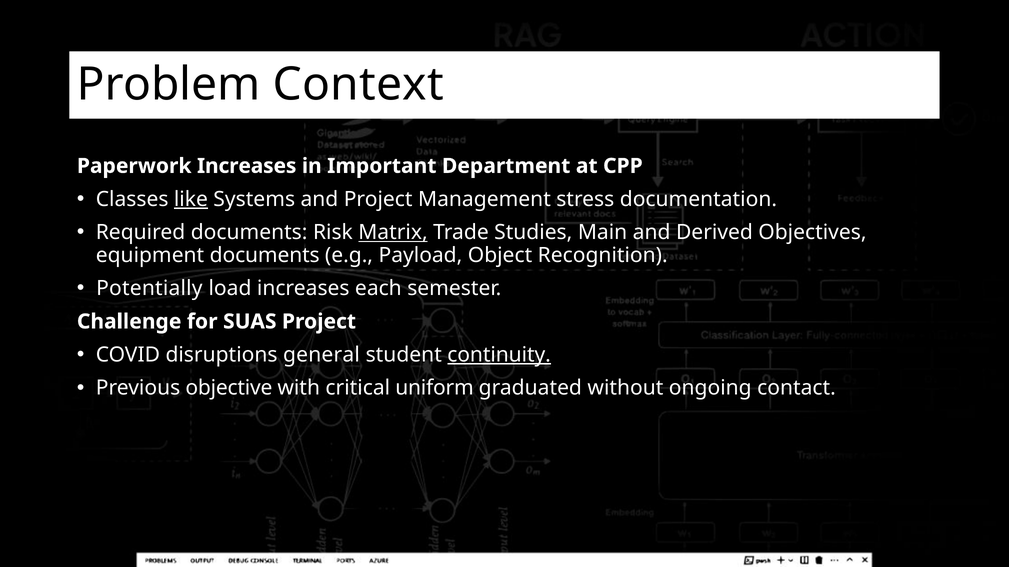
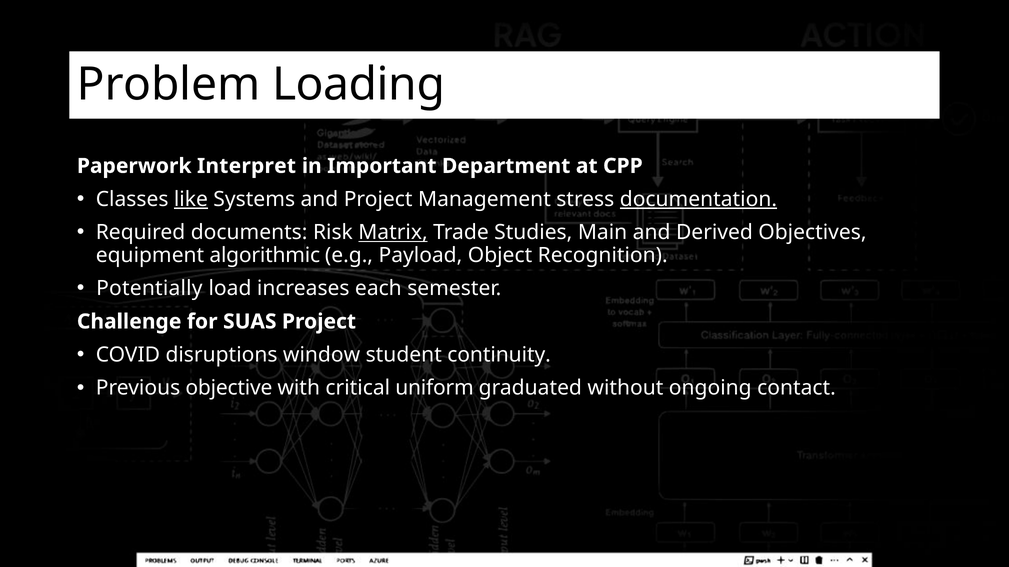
Context: Context -> Loading
Paperwork Increases: Increases -> Interpret
documentation underline: none -> present
equipment documents: documents -> algorithmic
general: general -> window
continuity underline: present -> none
